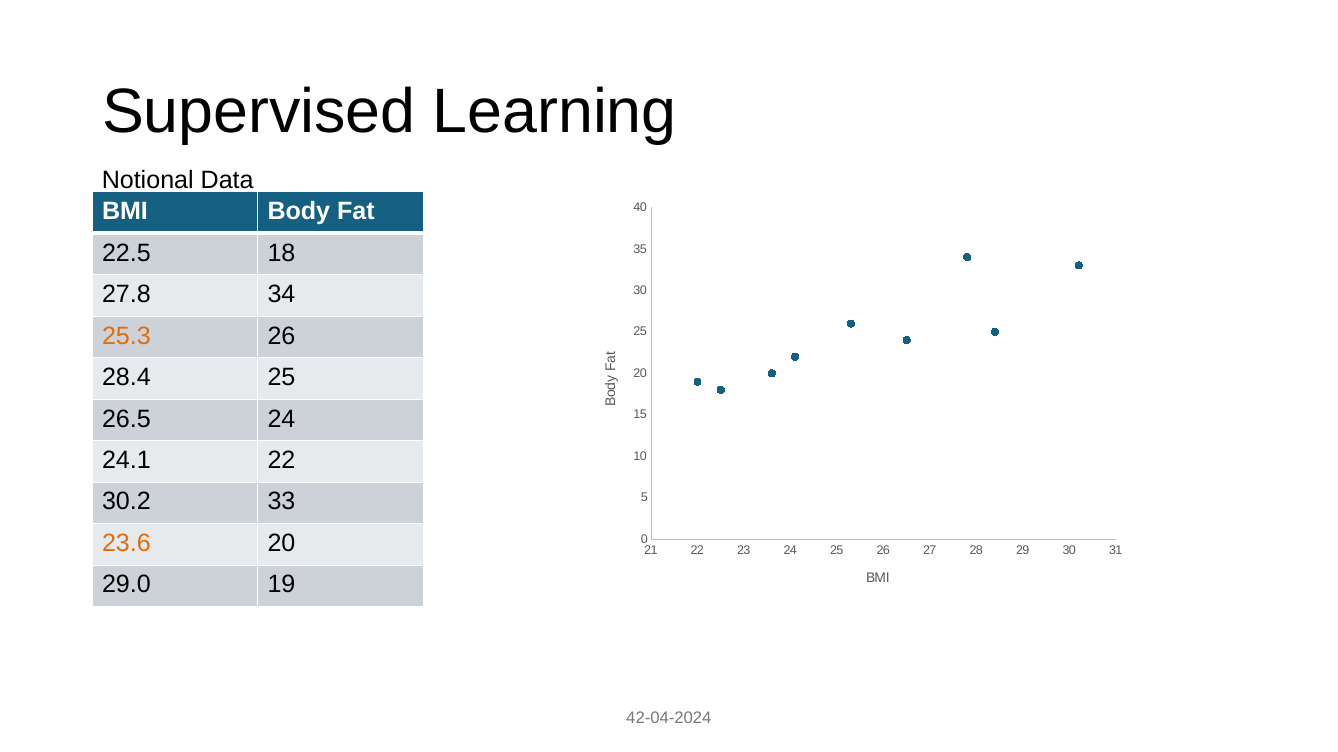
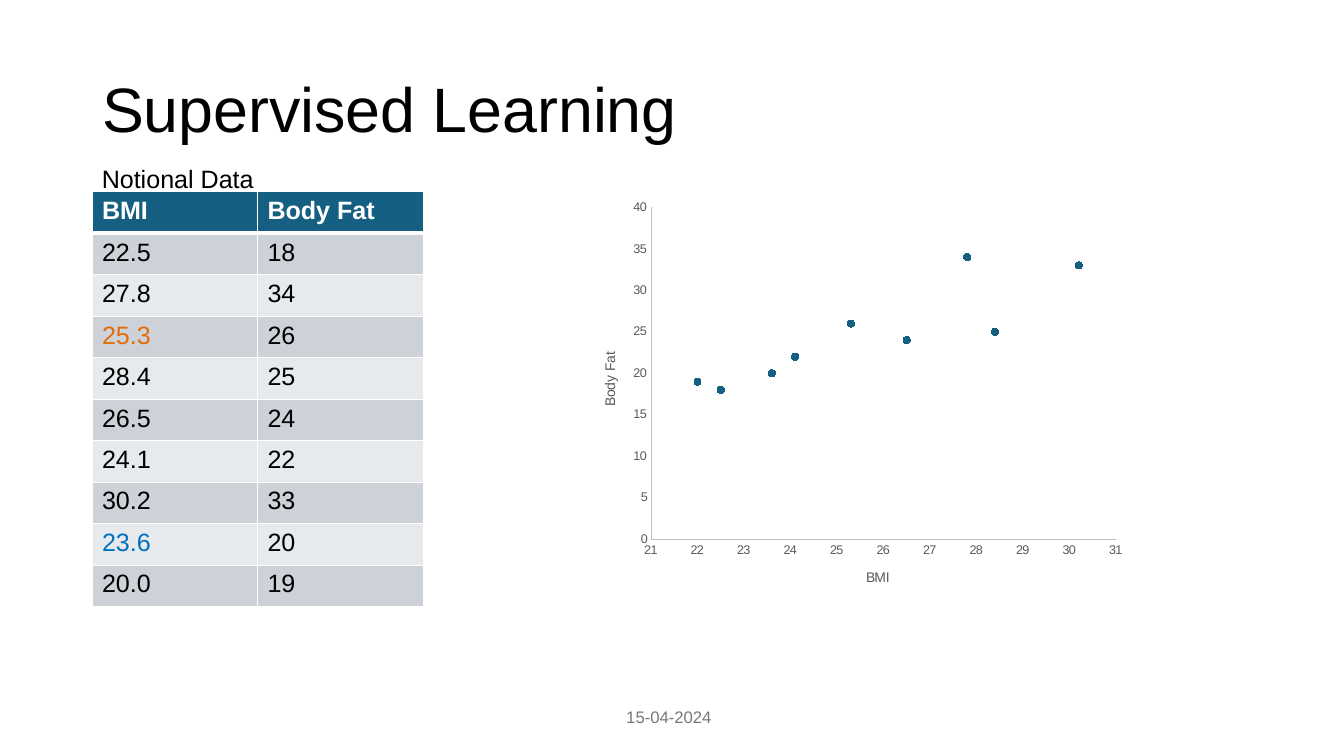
23.6 colour: orange -> blue
29.0: 29.0 -> 20.0
42-04-2024: 42-04-2024 -> 15-04-2024
